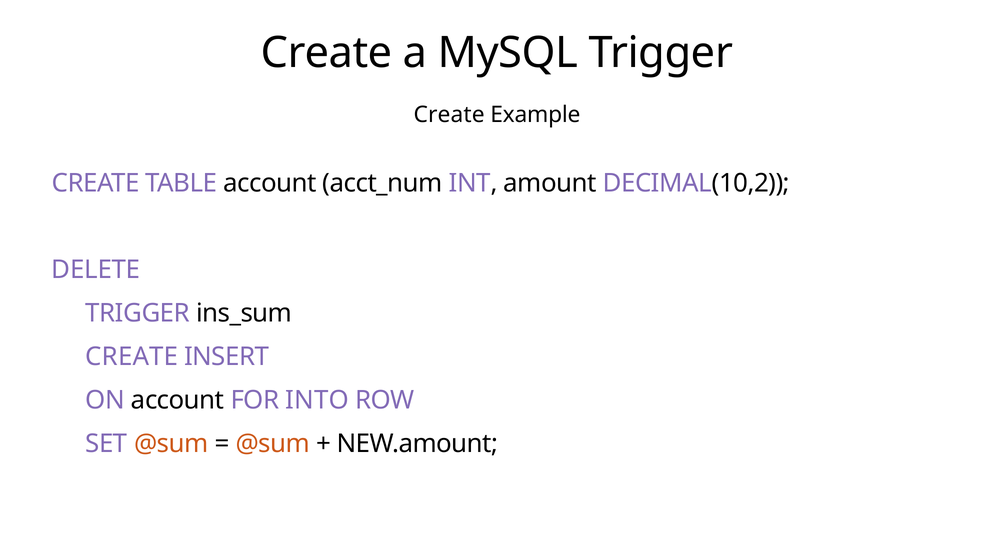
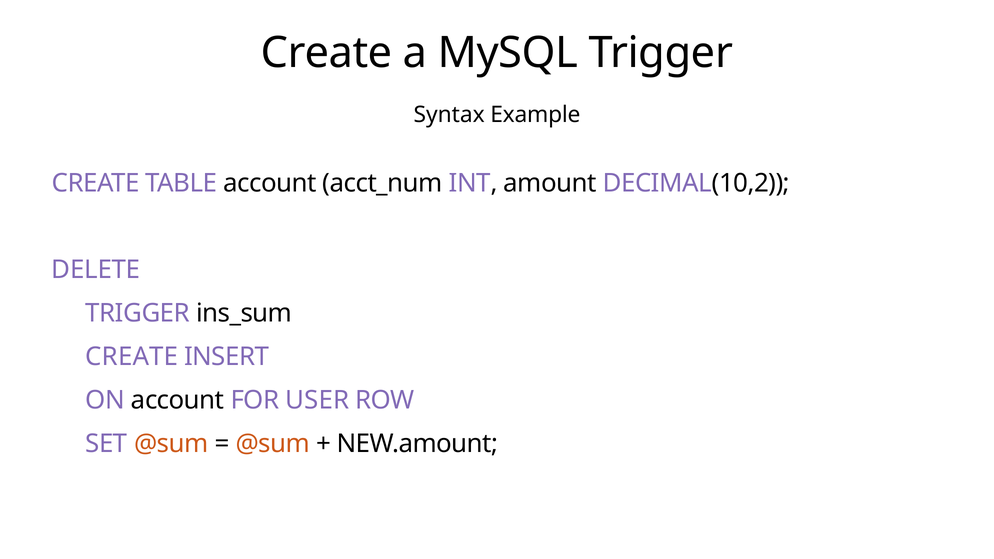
Create at (449, 115): Create -> Syntax
INTO: INTO -> USER
